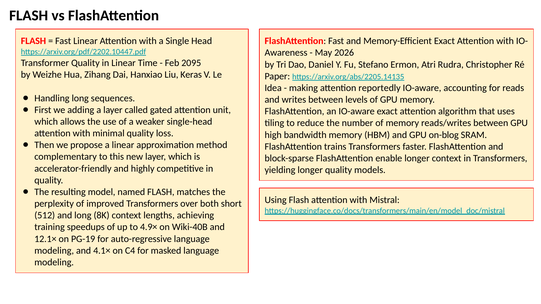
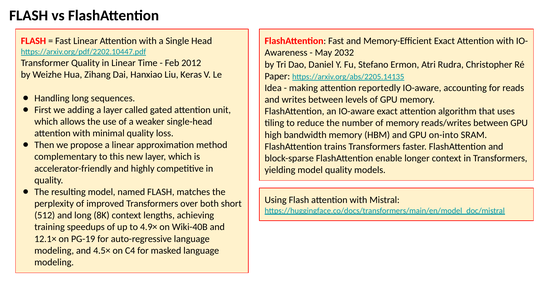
2026: 2026 -> 2032
2095: 2095 -> 2012
on-blog: on-blog -> on-into
yielding longer: longer -> model
4.1×: 4.1× -> 4.5×
